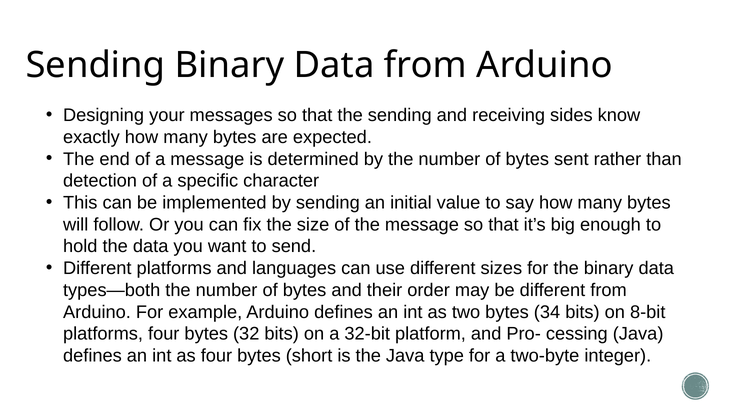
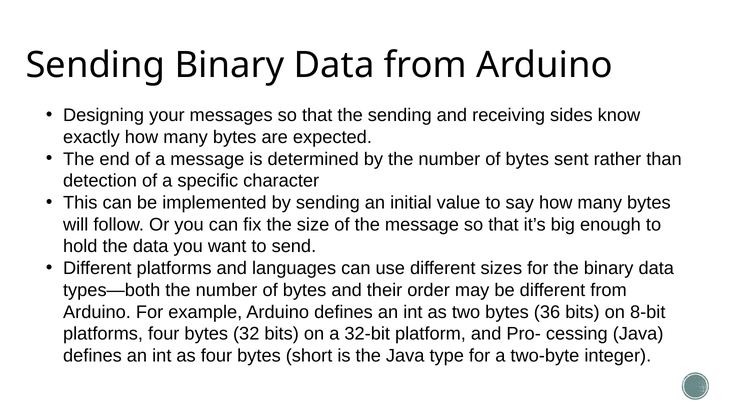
34: 34 -> 36
